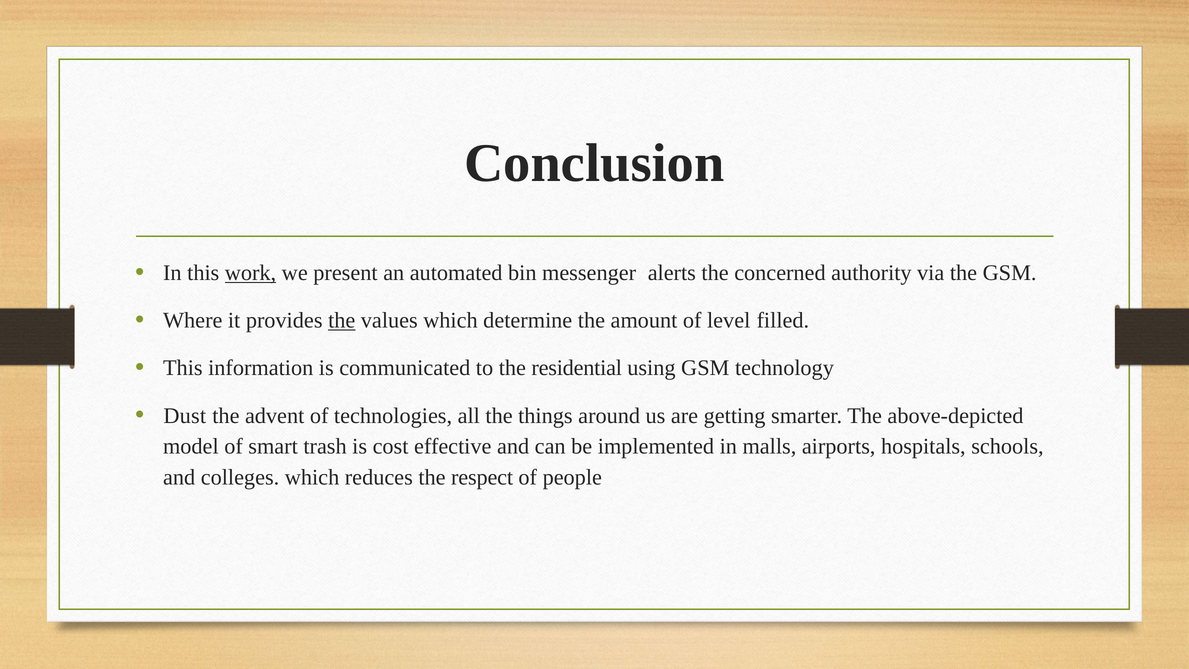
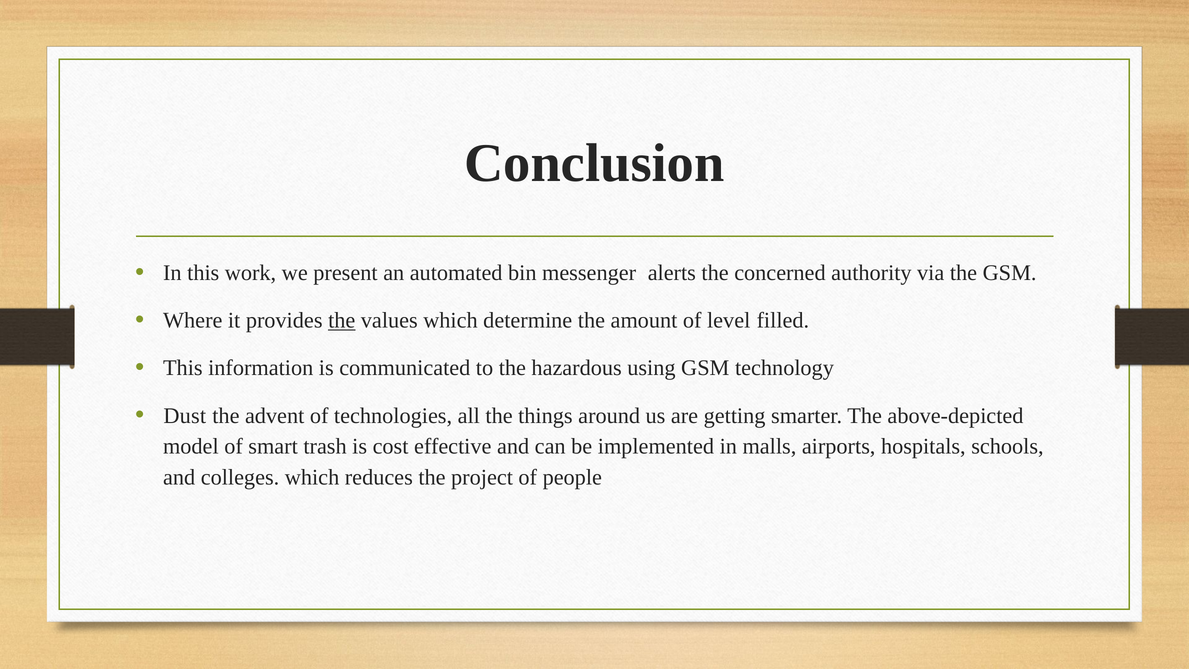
work underline: present -> none
residential: residential -> hazardous
respect: respect -> project
